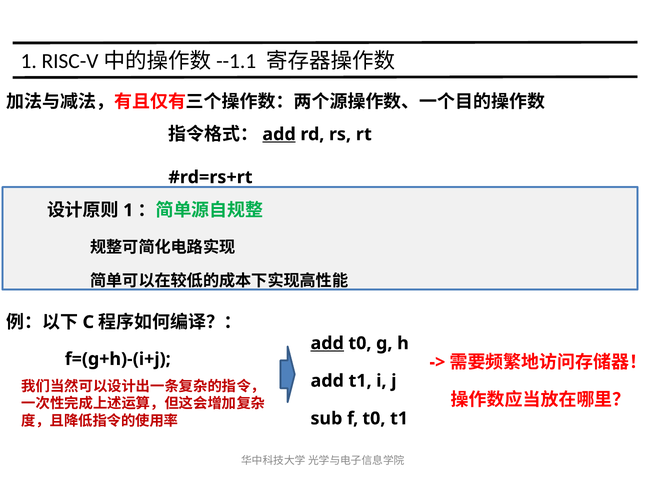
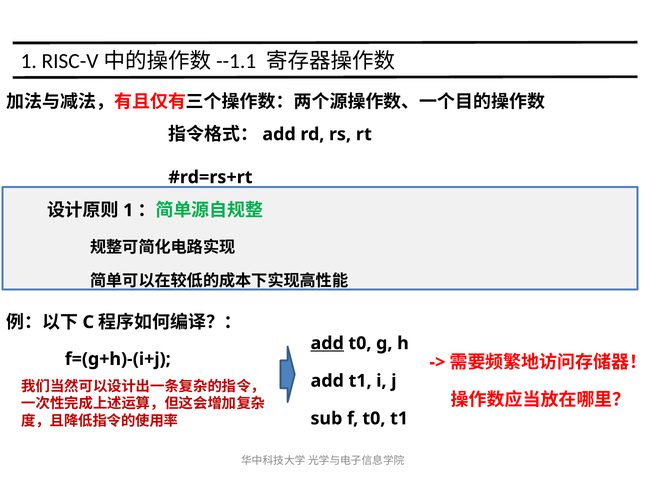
add at (279, 135) underline: present -> none
